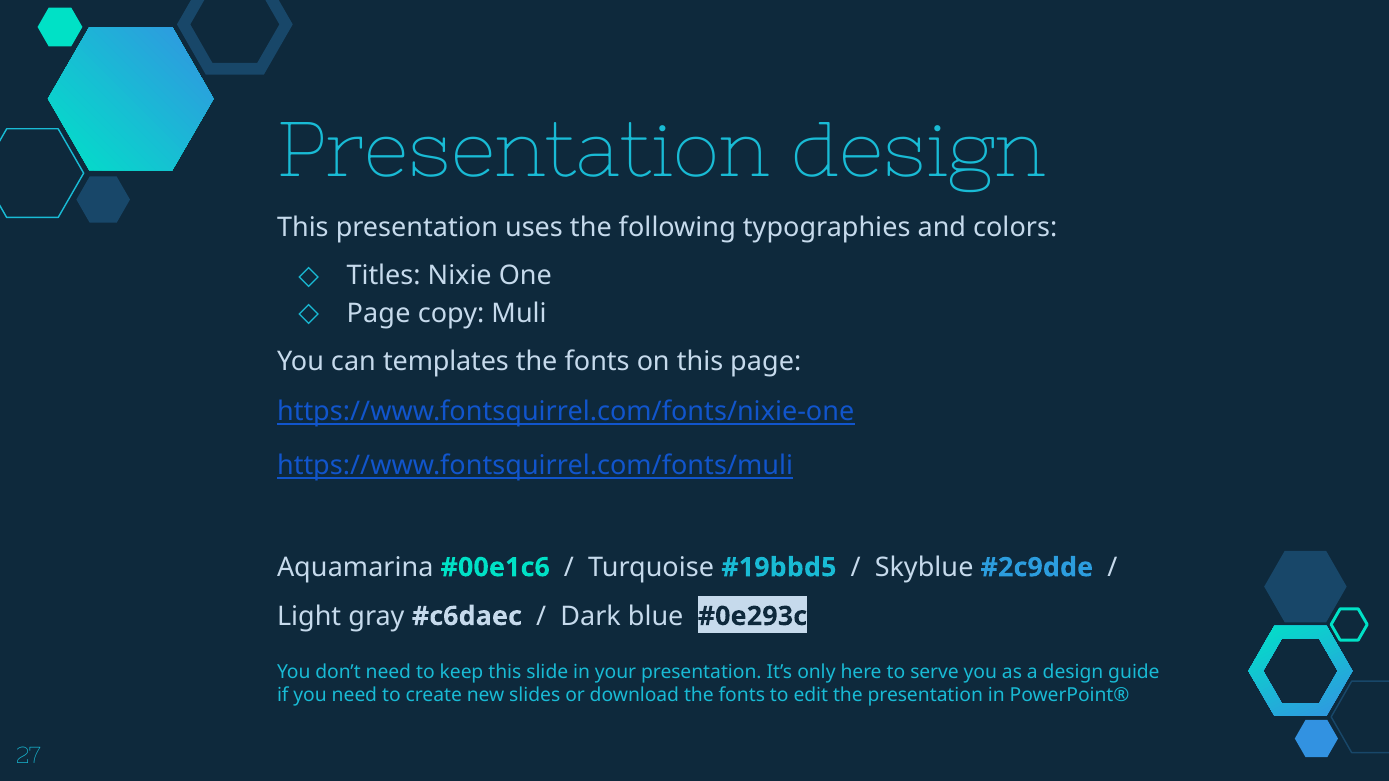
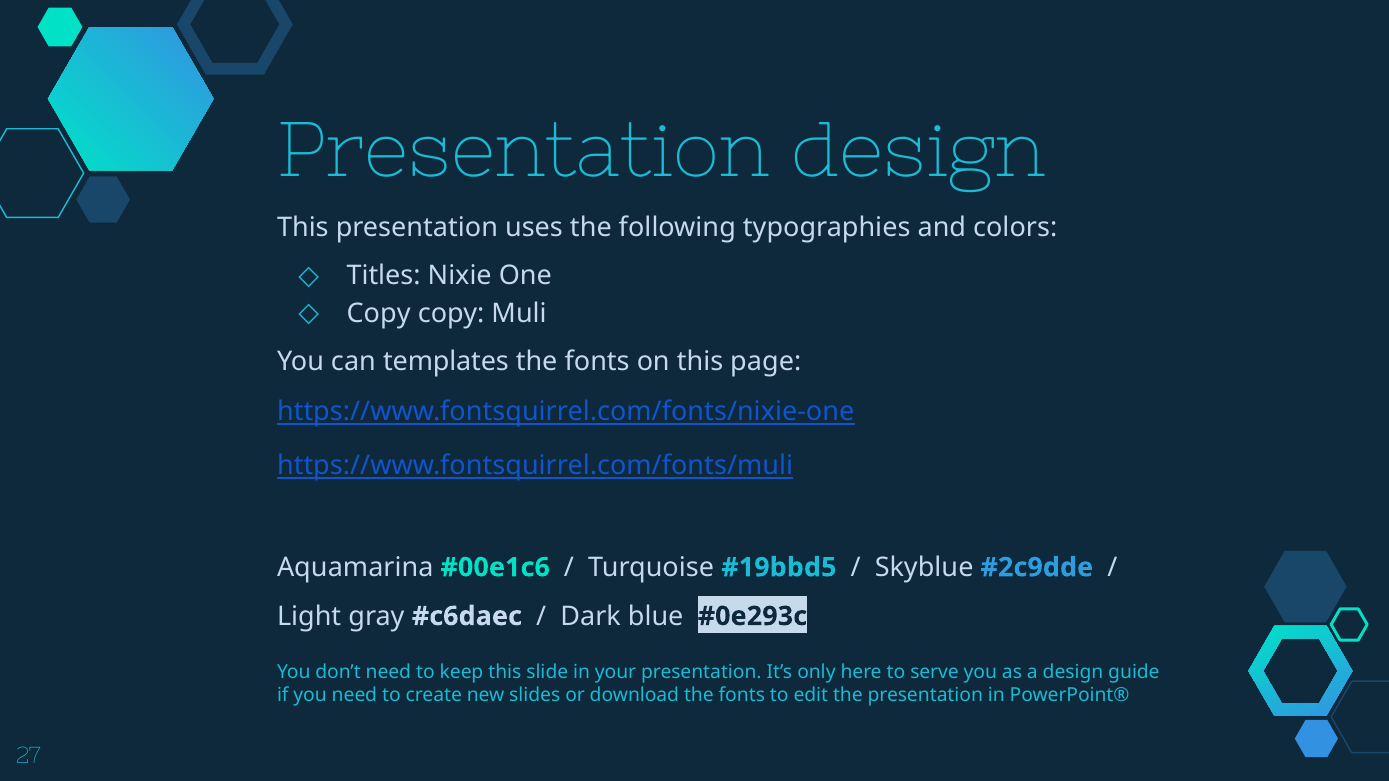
Page at (379, 313): Page -> Copy
